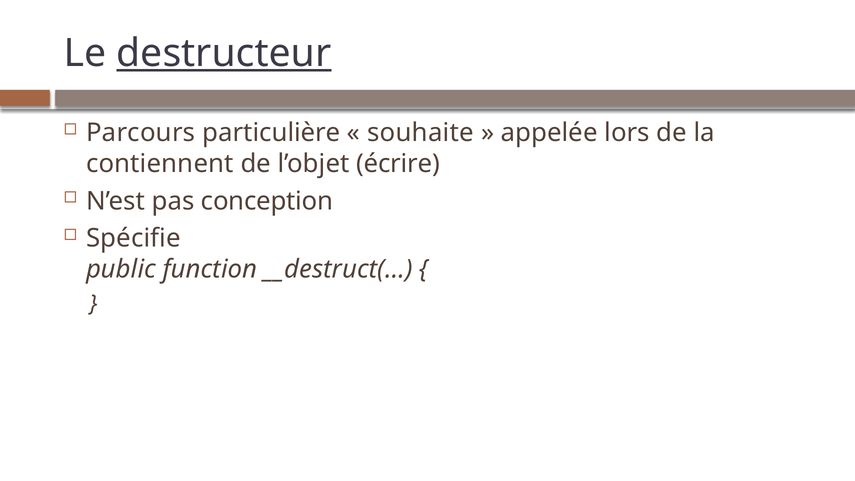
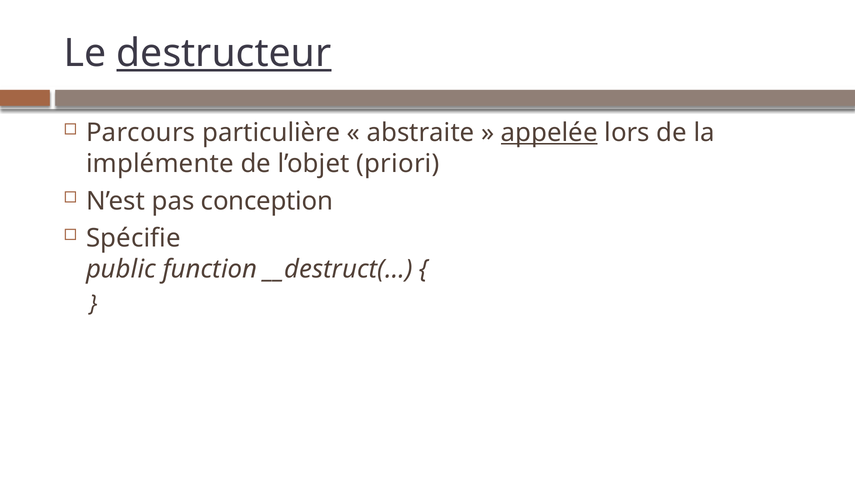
souhaite: souhaite -> abstraite
appelée underline: none -> present
contiennent: contiennent -> implémente
écrire: écrire -> priori
